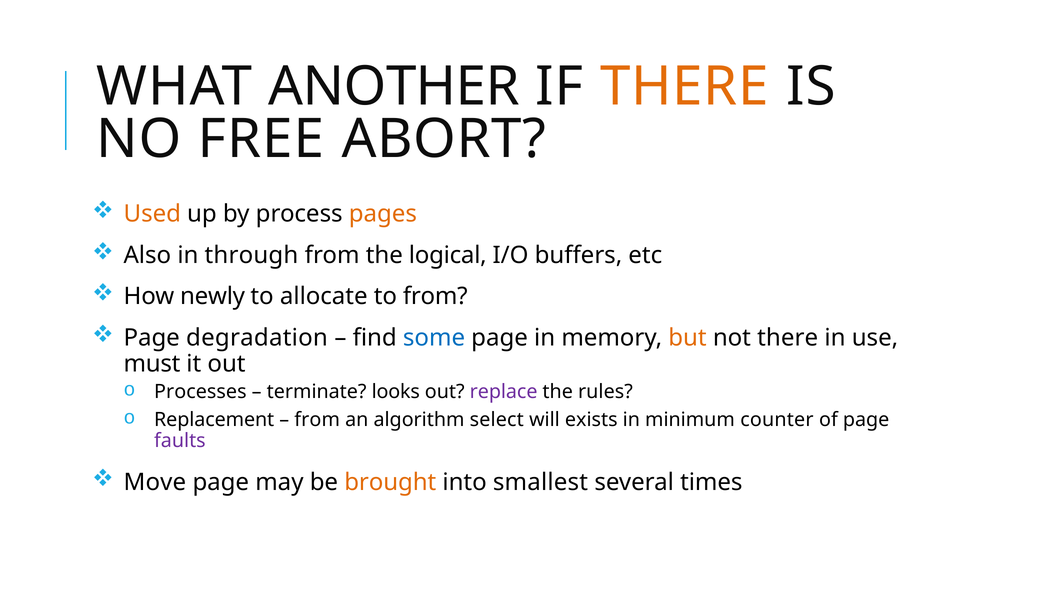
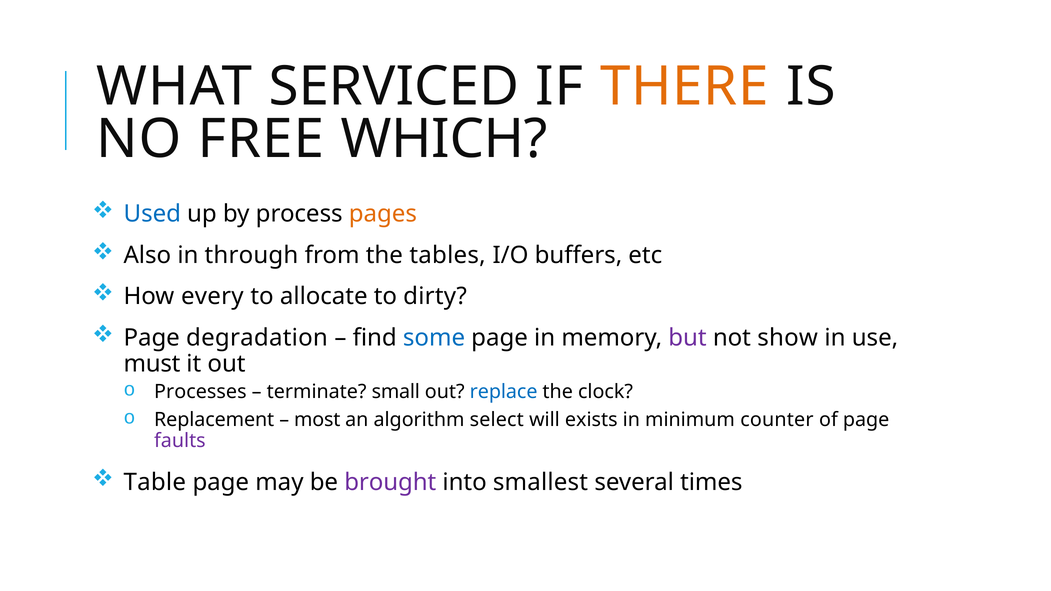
ANOTHER: ANOTHER -> SERVICED
ABORT: ABORT -> WHICH
Used colour: orange -> blue
logical: logical -> tables
newly: newly -> every
to from: from -> dirty
but colour: orange -> purple
not there: there -> show
looks: looks -> small
replace colour: purple -> blue
rules: rules -> clock
from at (317, 420): from -> most
Move: Move -> Table
brought colour: orange -> purple
